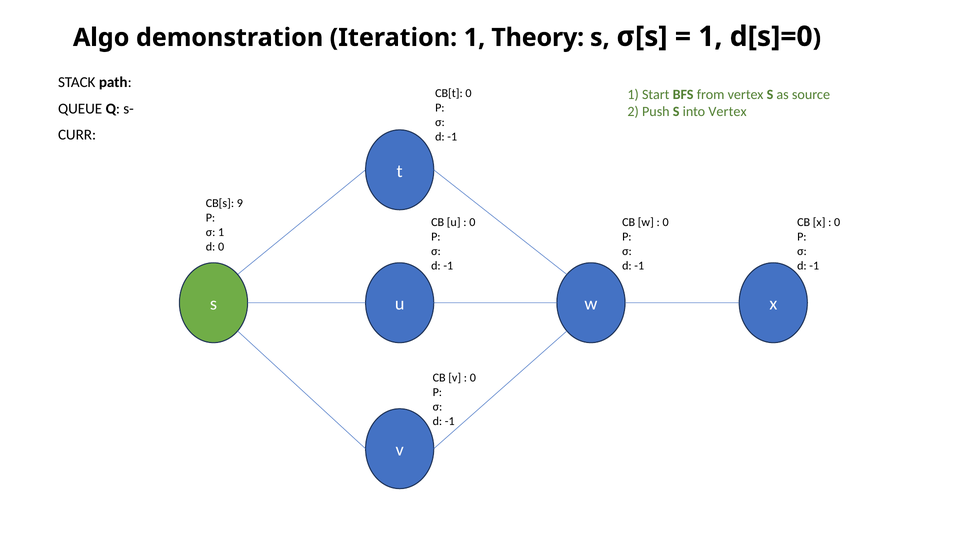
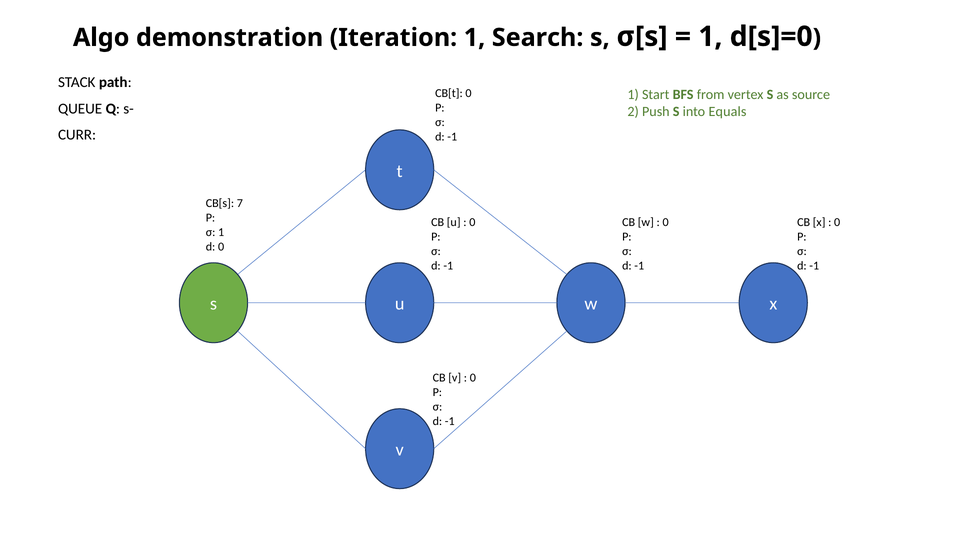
Theory: Theory -> Search
into Vertex: Vertex -> Equals
9: 9 -> 7
